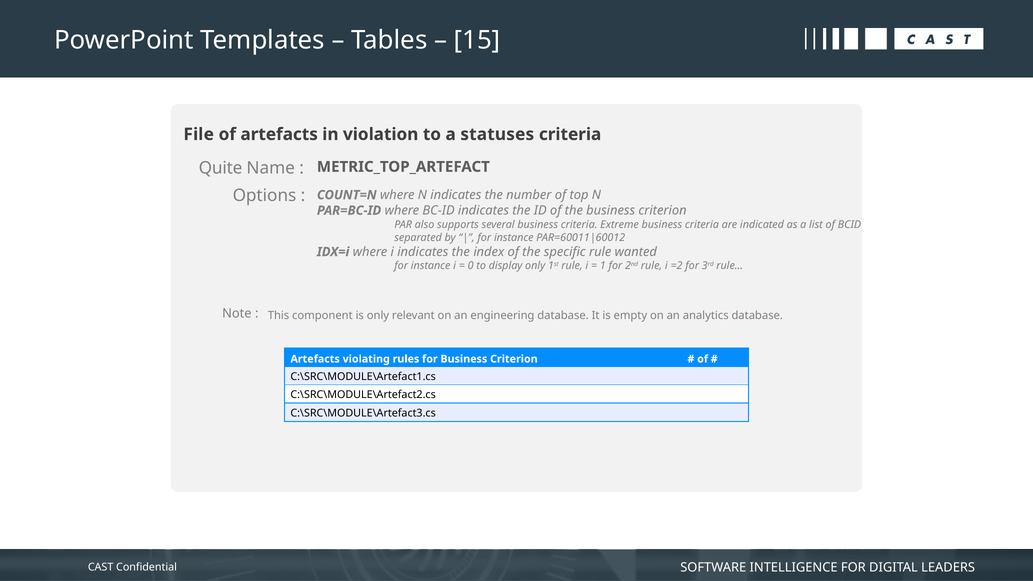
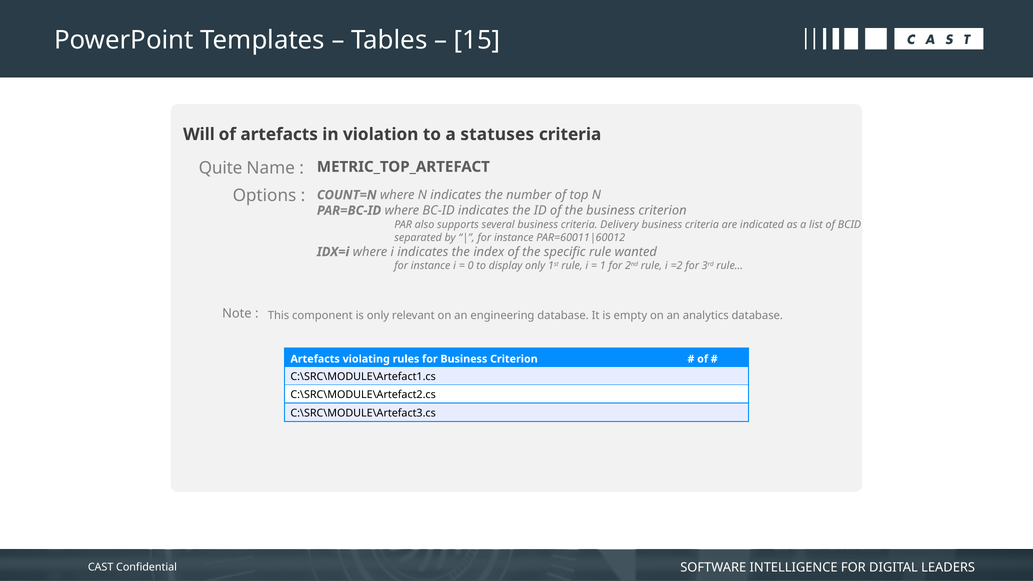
File: File -> Will
Extreme: Extreme -> Delivery
